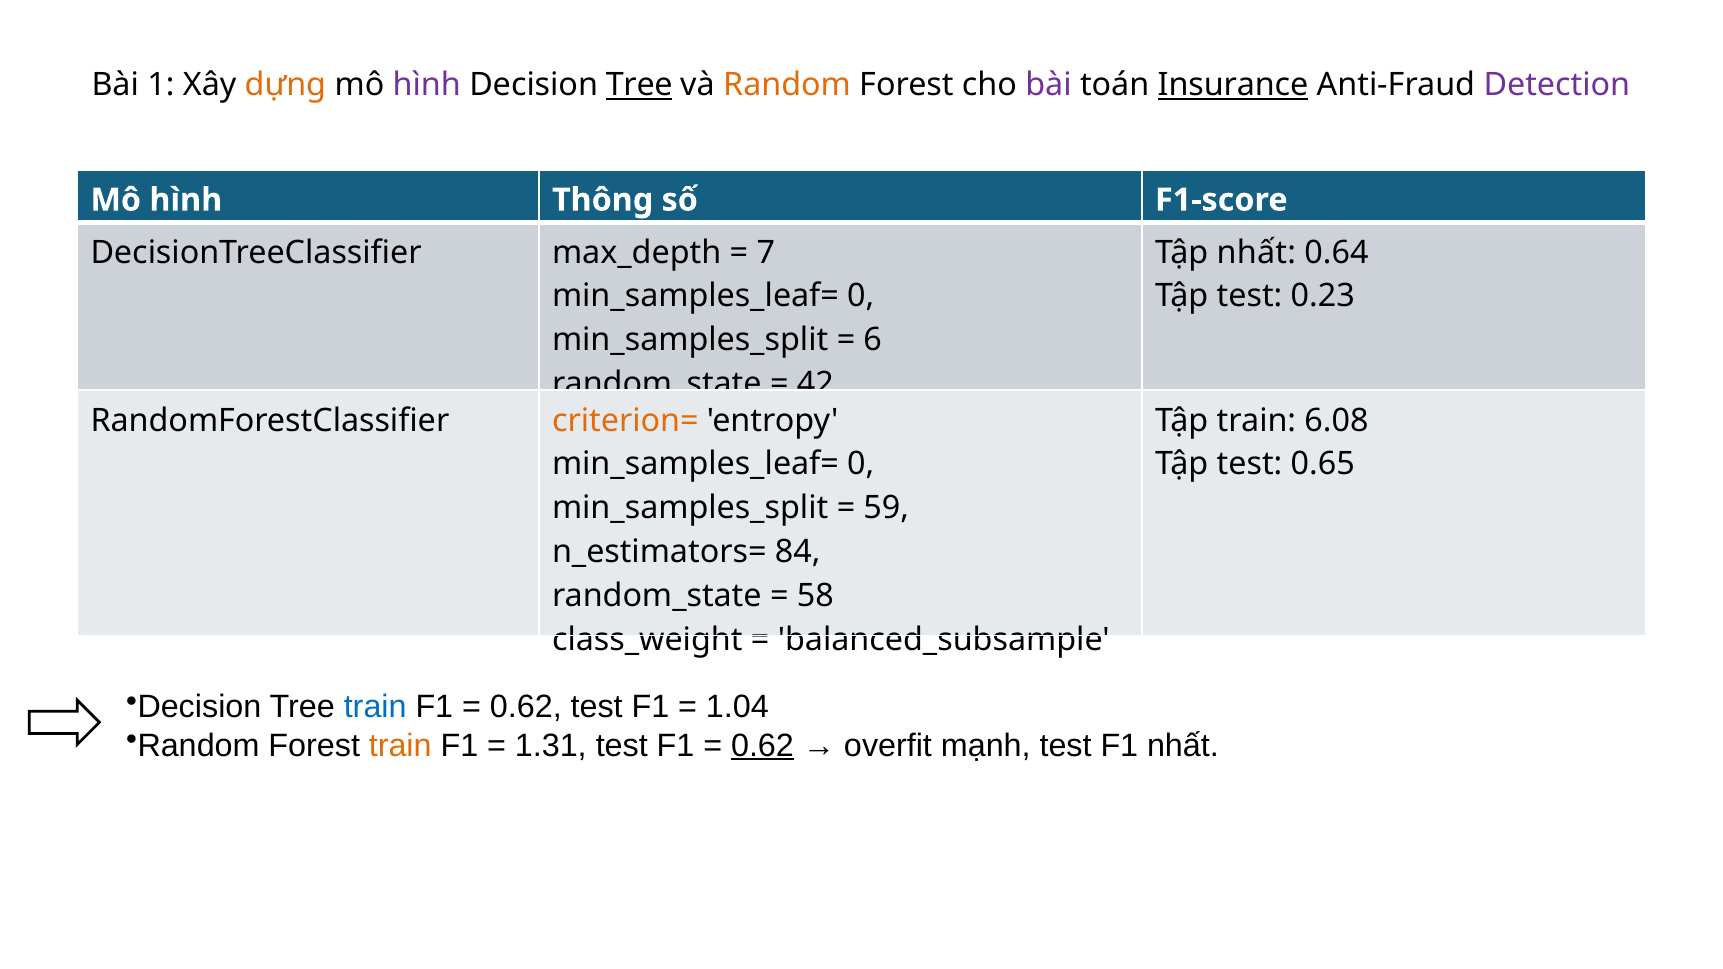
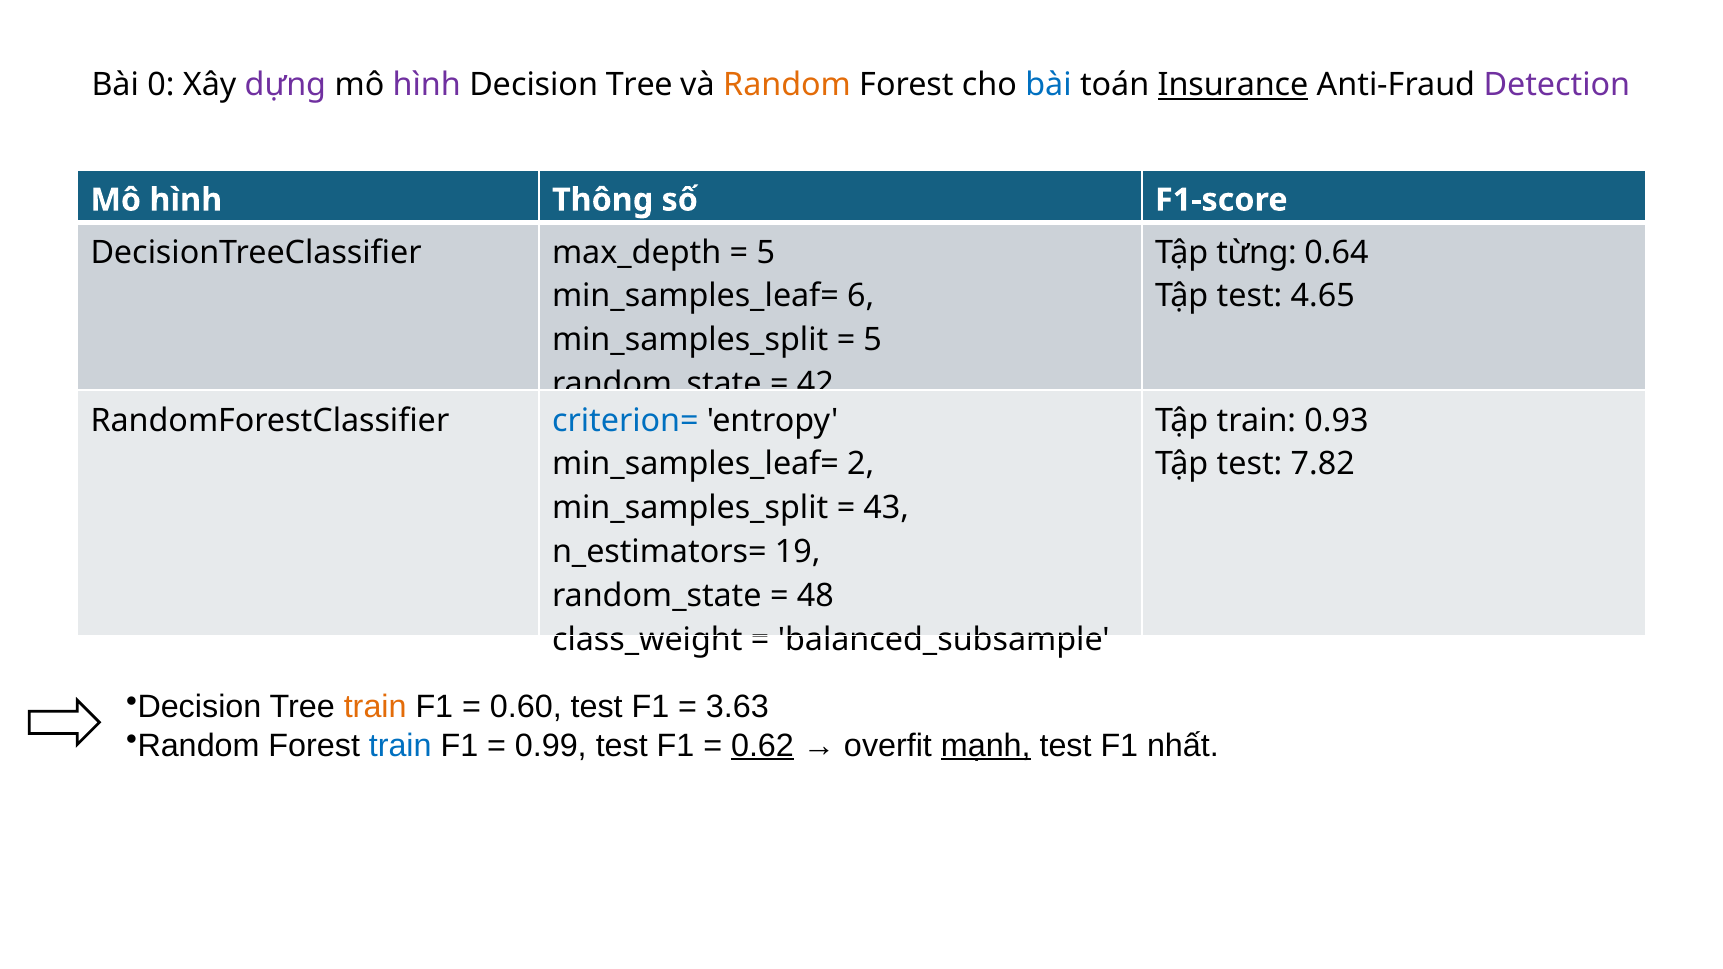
1: 1 -> 0
dựng colour: orange -> purple
Tree at (639, 85) underline: present -> none
bài at (1048, 85) colour: purple -> blue
7 at (766, 252): 7 -> 5
Tập nhất: nhất -> từng
0 at (861, 296): 0 -> 6
0.23: 0.23 -> 4.65
6 at (873, 340): 6 -> 5
criterion= colour: orange -> blue
6.08: 6.08 -> 0.93
0 at (861, 464): 0 -> 2
0.65: 0.65 -> 7.82
59: 59 -> 43
84: 84 -> 19
58: 58 -> 48
train at (375, 707) colour: blue -> orange
0.62 at (526, 707): 0.62 -> 0.60
1.04: 1.04 -> 3.63
train at (400, 746) colour: orange -> blue
1.31: 1.31 -> 0.99
mạnh underline: none -> present
